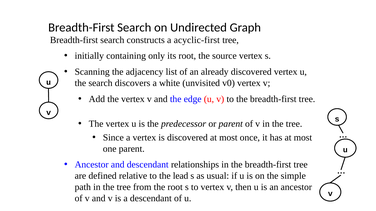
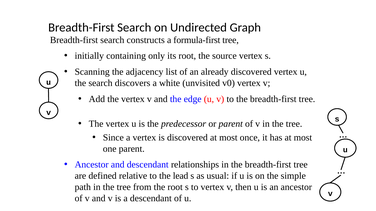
acyclic-first: acyclic-first -> formula-first
